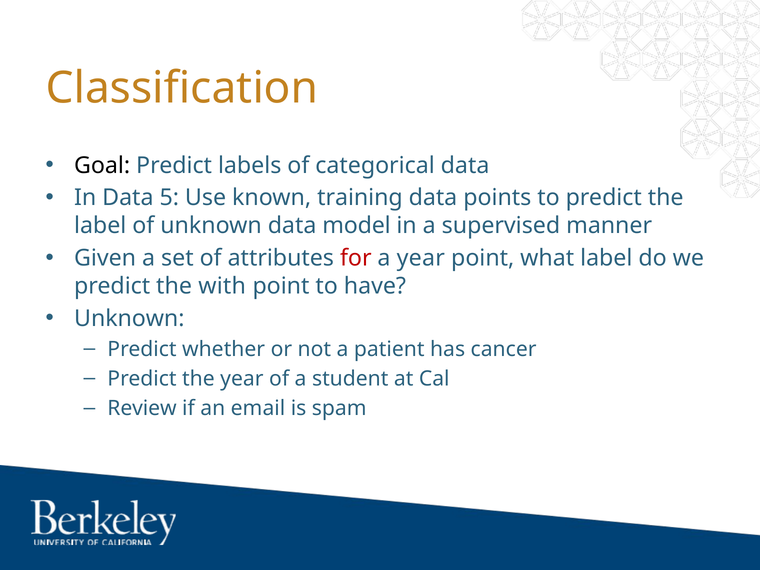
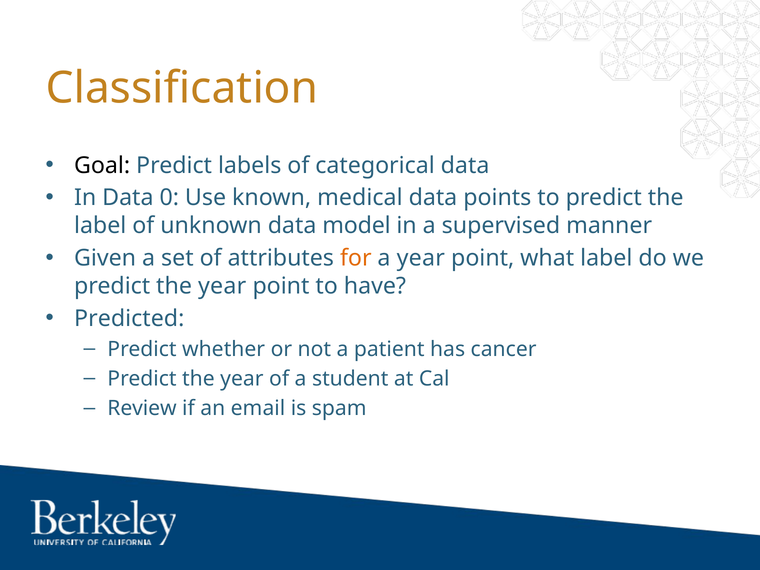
5: 5 -> 0
training: training -> medical
for colour: red -> orange
with at (222, 286): with -> year
Unknown at (129, 318): Unknown -> Predicted
